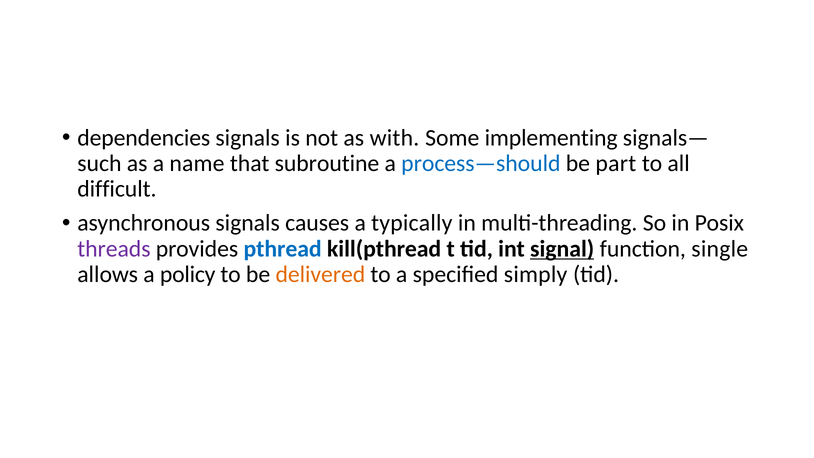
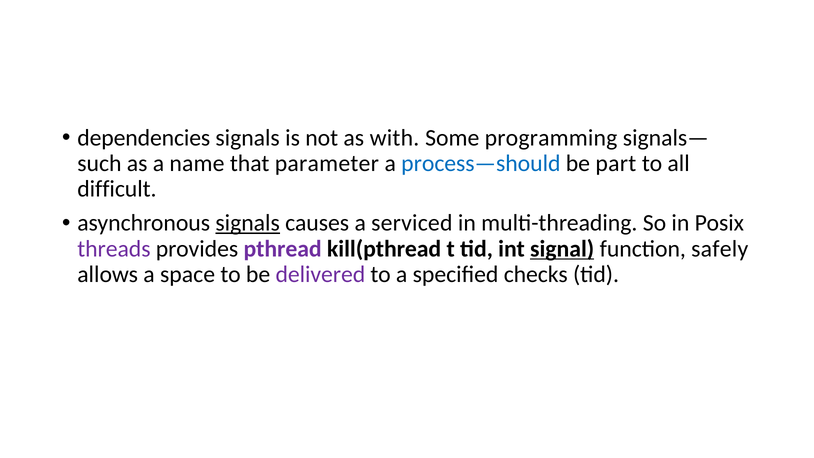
implementing: implementing -> programming
subroutine: subroutine -> parameter
signals at (248, 223) underline: none -> present
typically: typically -> serviced
pthread colour: blue -> purple
single: single -> safely
policy: policy -> space
delivered colour: orange -> purple
simply: simply -> checks
